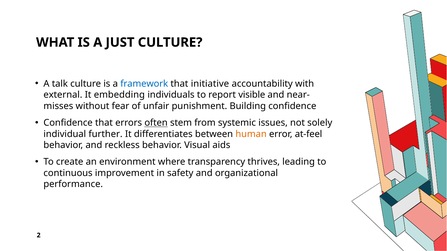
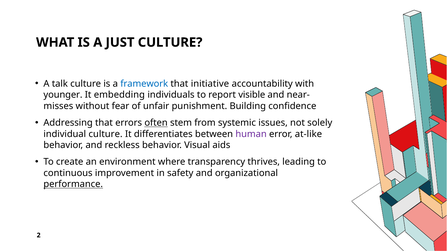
external: external -> younger
Confidence at (68, 123): Confidence -> Addressing
individual further: further -> culture
human colour: orange -> purple
at-feel: at-feel -> at-like
performance underline: none -> present
